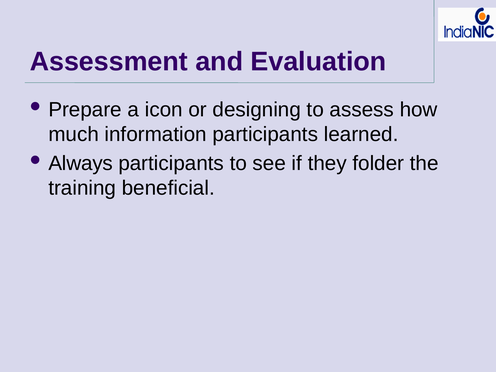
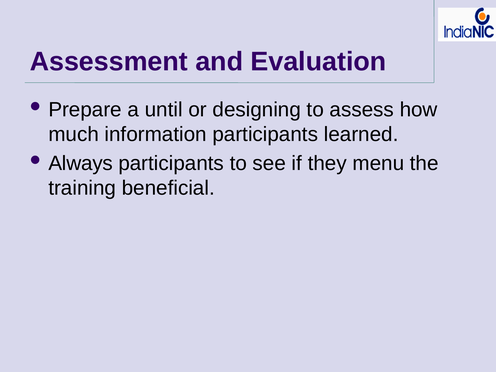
icon: icon -> until
folder: folder -> menu
